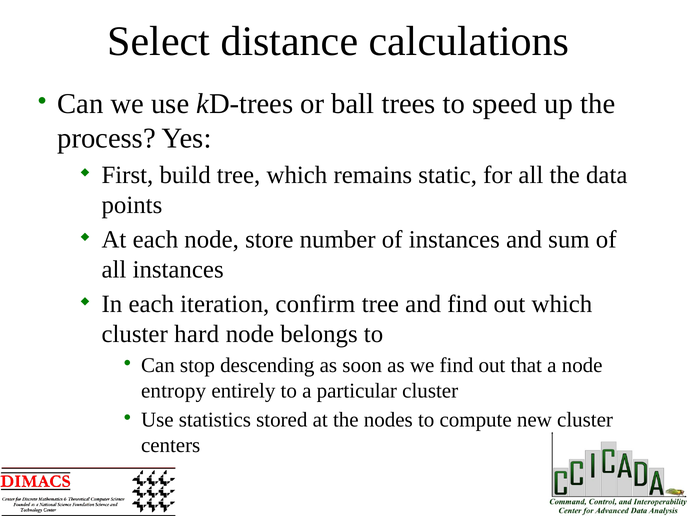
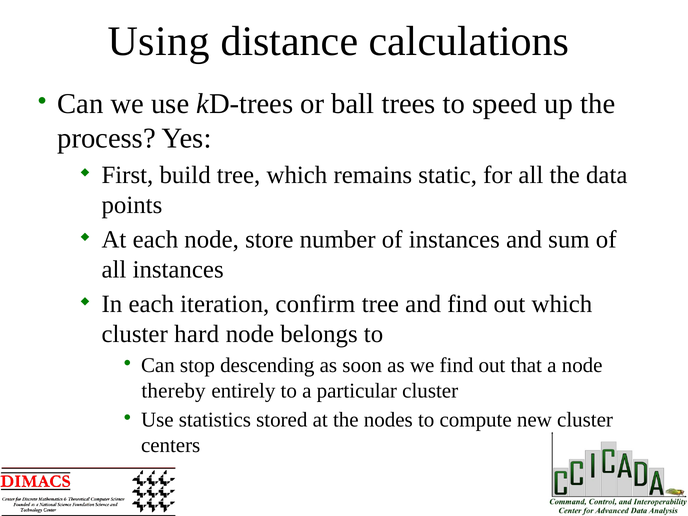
Select: Select -> Using
entropy: entropy -> thereby
